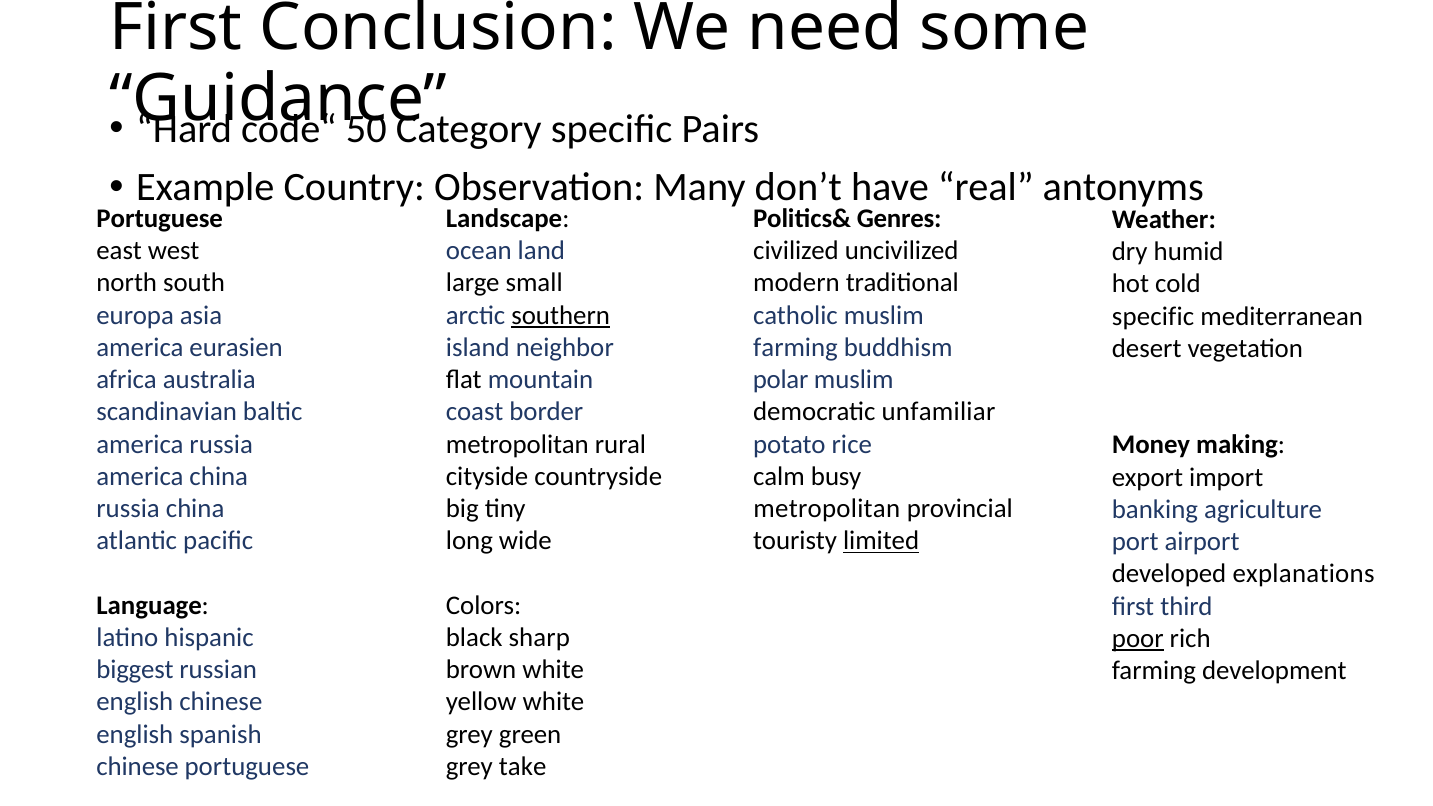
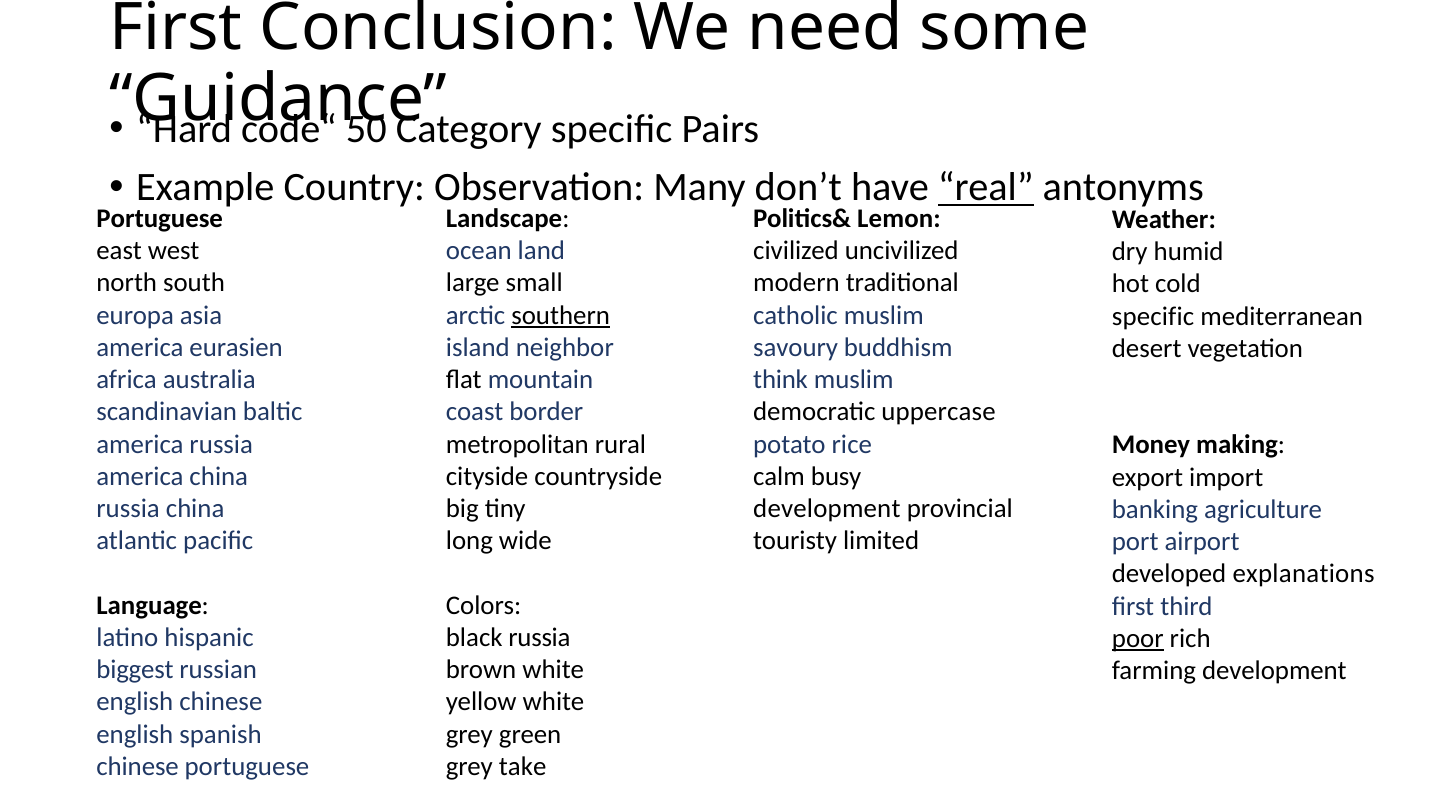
real underline: none -> present
Genres: Genres -> Lemon
farming at (796, 347): farming -> savoury
polar: polar -> think
unfamiliar: unfamiliar -> uppercase
metropolitan at (827, 509): metropolitan -> development
limited underline: present -> none
black sharp: sharp -> russia
